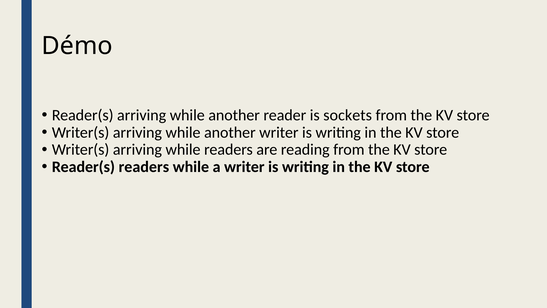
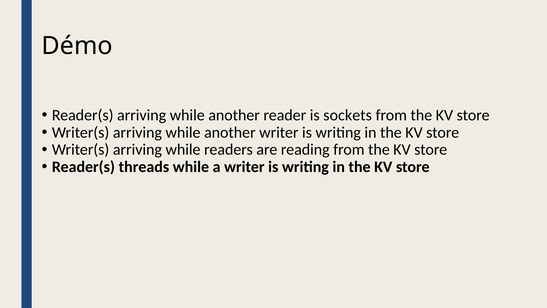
Reader(s readers: readers -> threads
